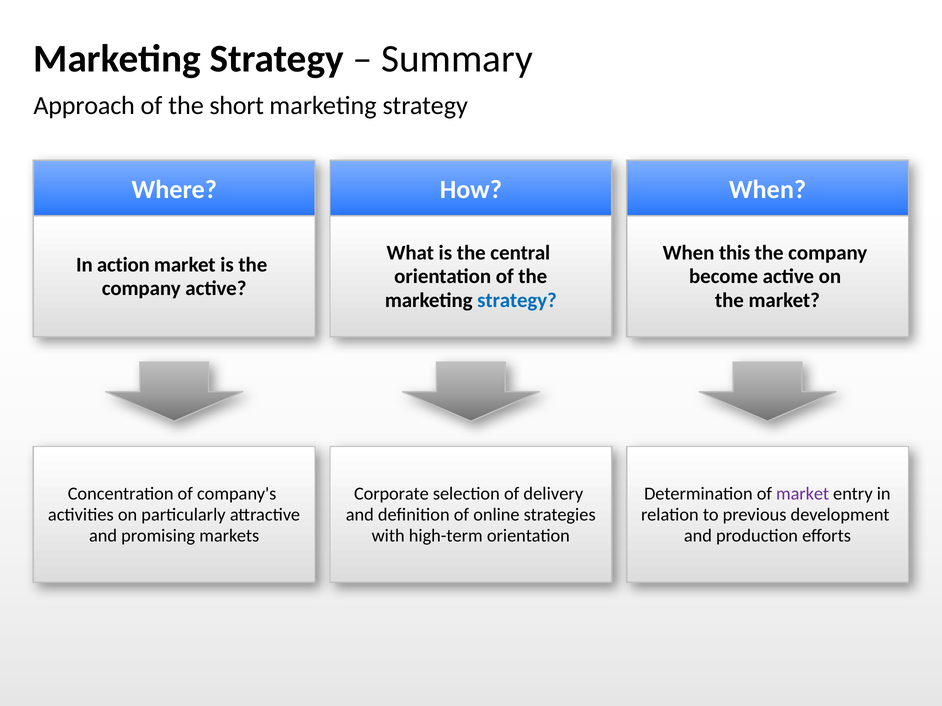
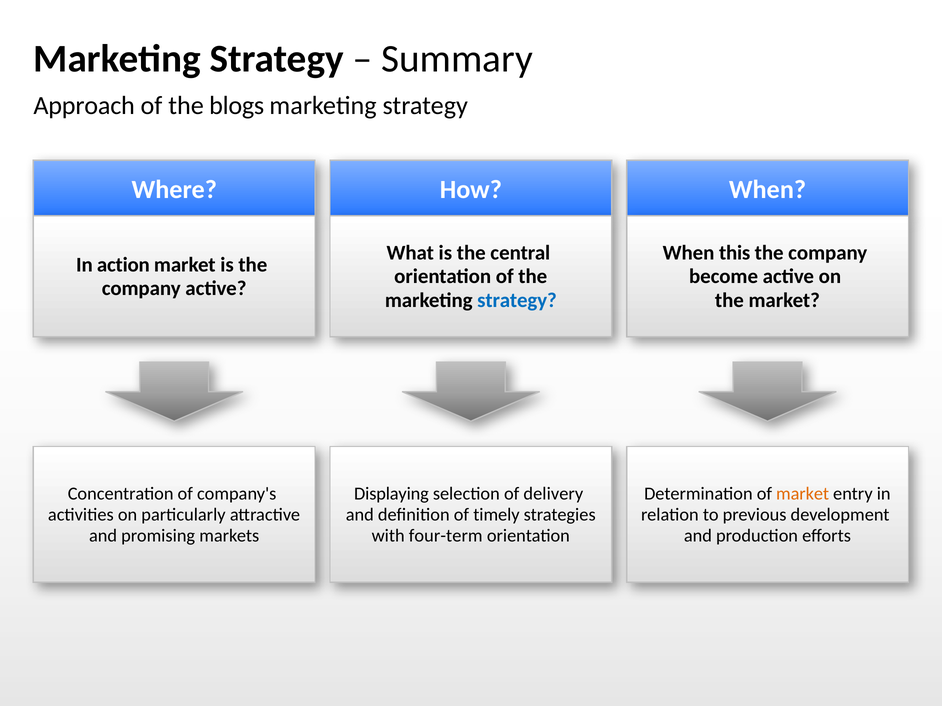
short: short -> blogs
Corporate: Corporate -> Displaying
market at (803, 494) colour: purple -> orange
online: online -> timely
high-term: high-term -> four-term
